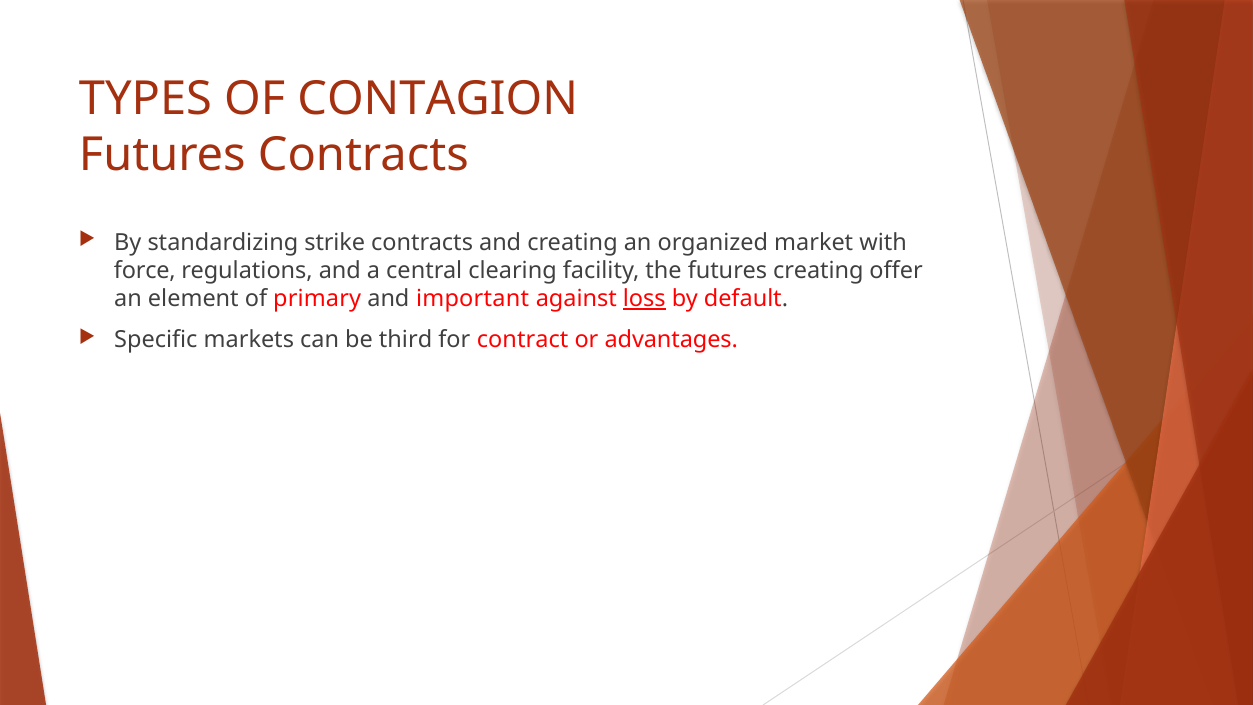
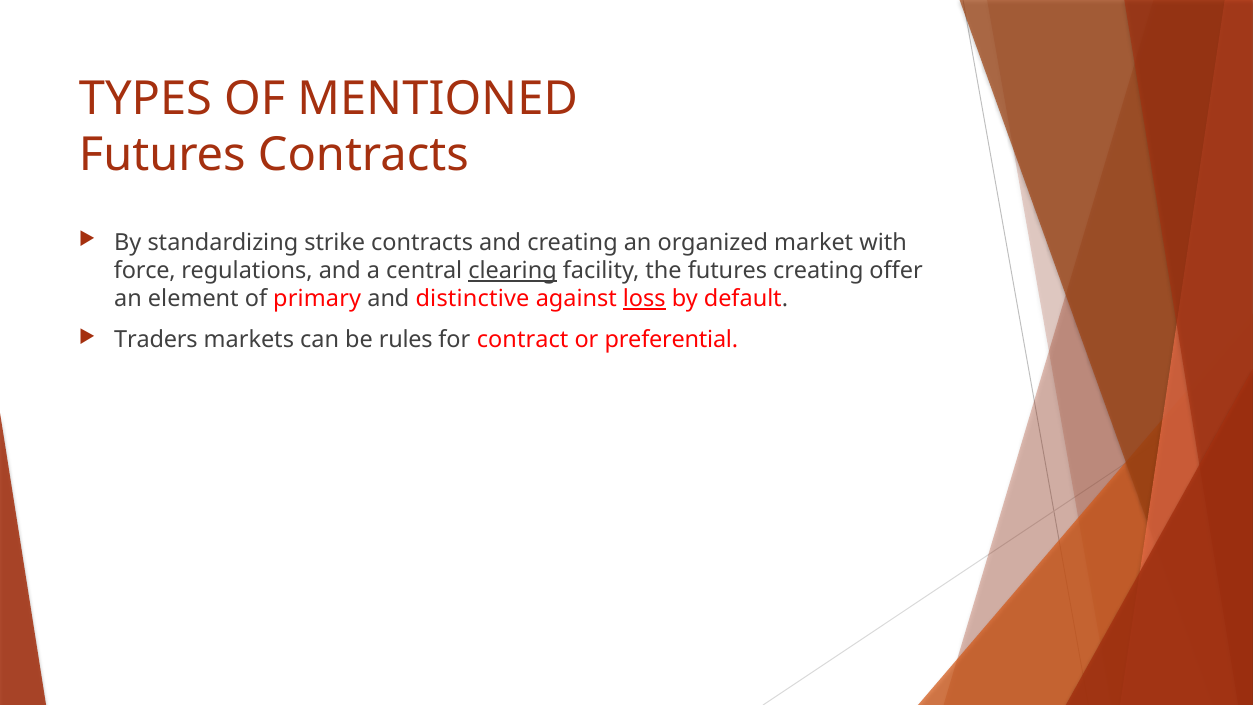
CONTAGION: CONTAGION -> MENTIONED
clearing underline: none -> present
important: important -> distinctive
Specific: Specific -> Traders
third: third -> rules
advantages: advantages -> preferential
